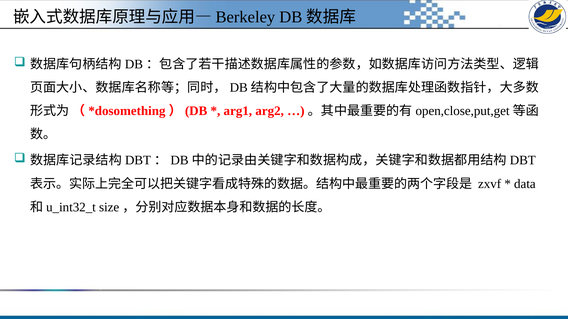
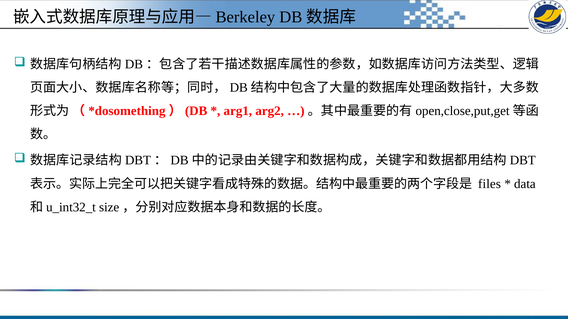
zxvf: zxvf -> files
